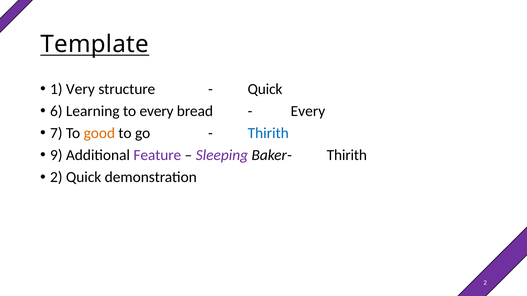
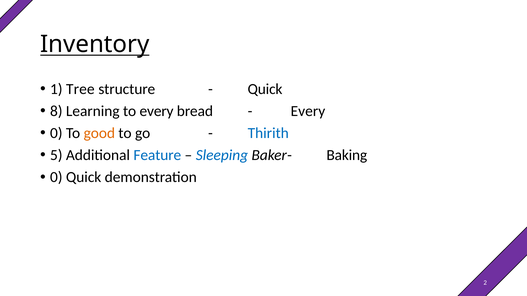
Template: Template -> Inventory
Very: Very -> Tree
6: 6 -> 8
7 at (56, 133): 7 -> 0
9: 9 -> 5
Feature colour: purple -> blue
Sleeping colour: purple -> blue
Thirith at (347, 155): Thirith -> Baking
2 at (56, 177): 2 -> 0
